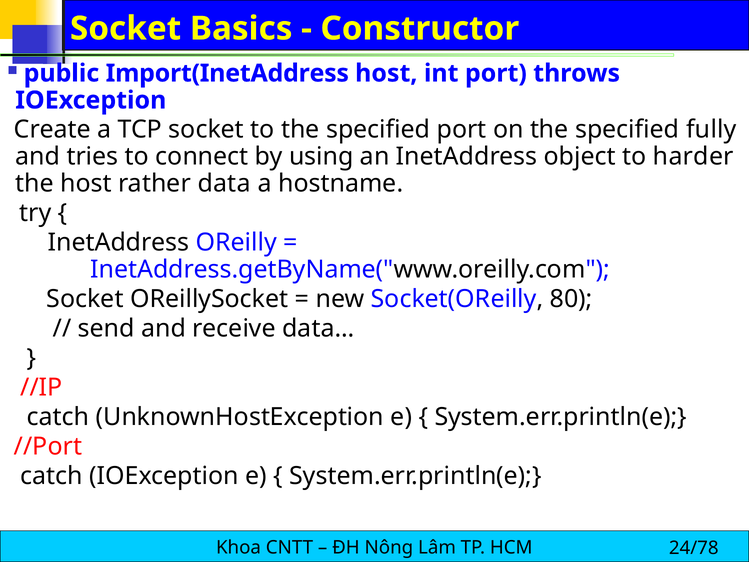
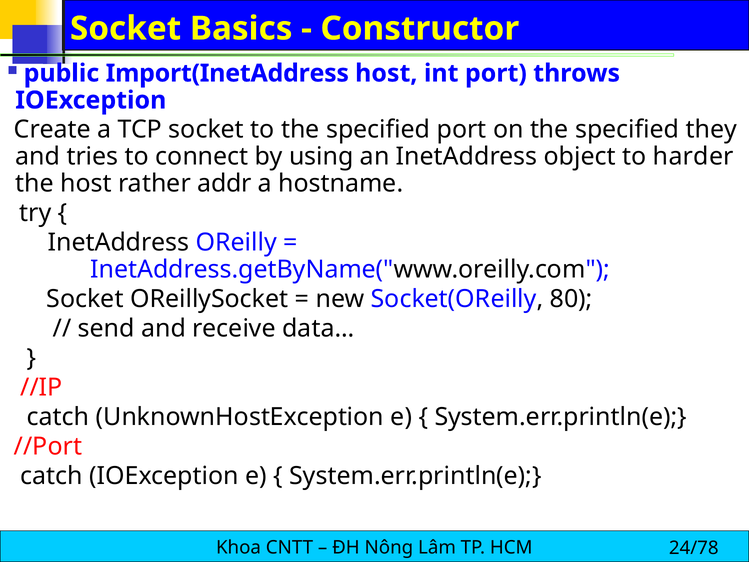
fully: fully -> they
rather data: data -> addr
